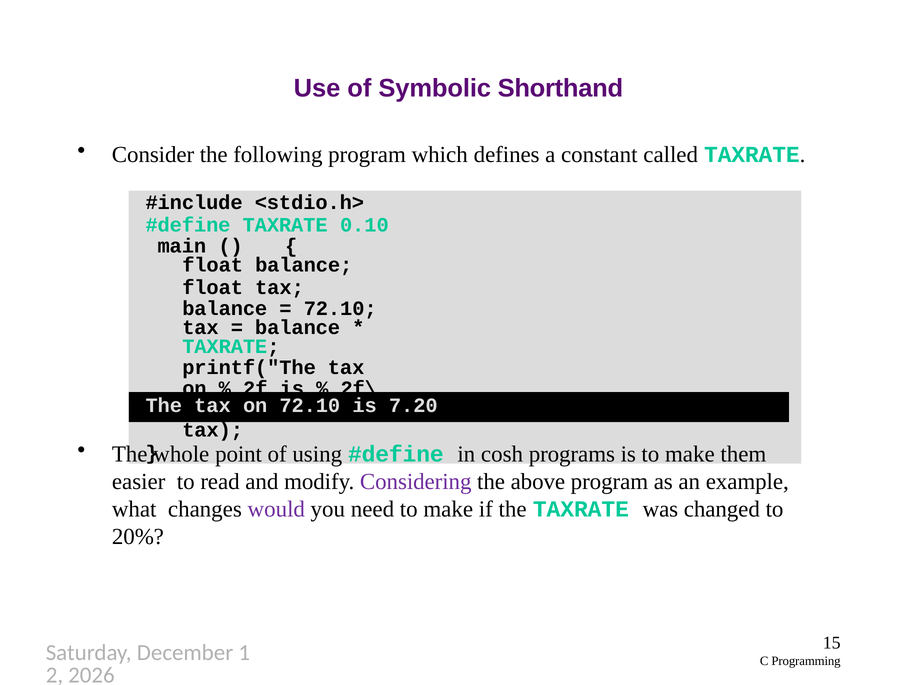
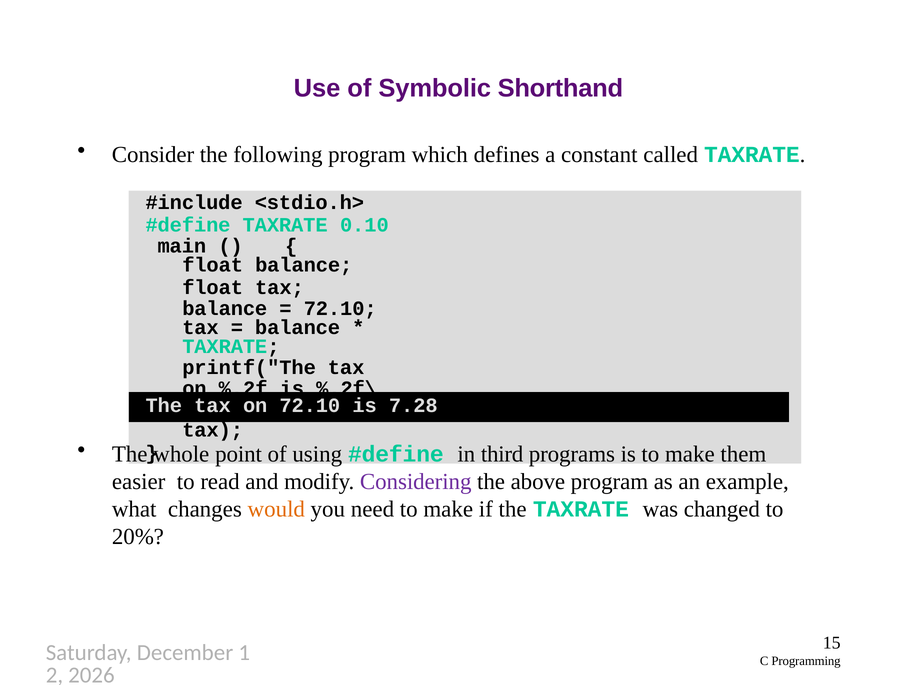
7.20: 7.20 -> 7.28
cosh: cosh -> third
would colour: purple -> orange
